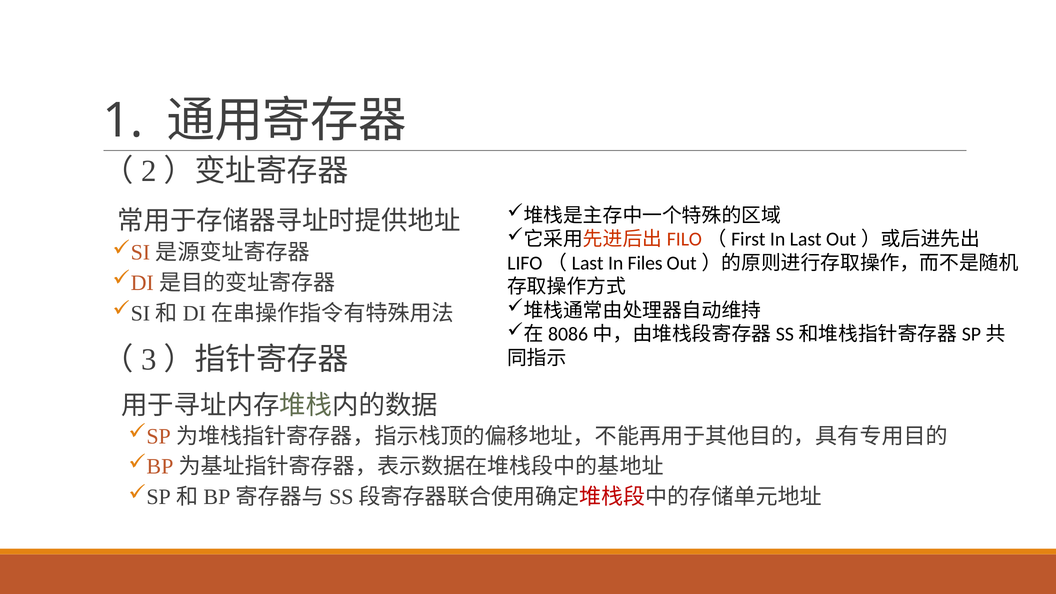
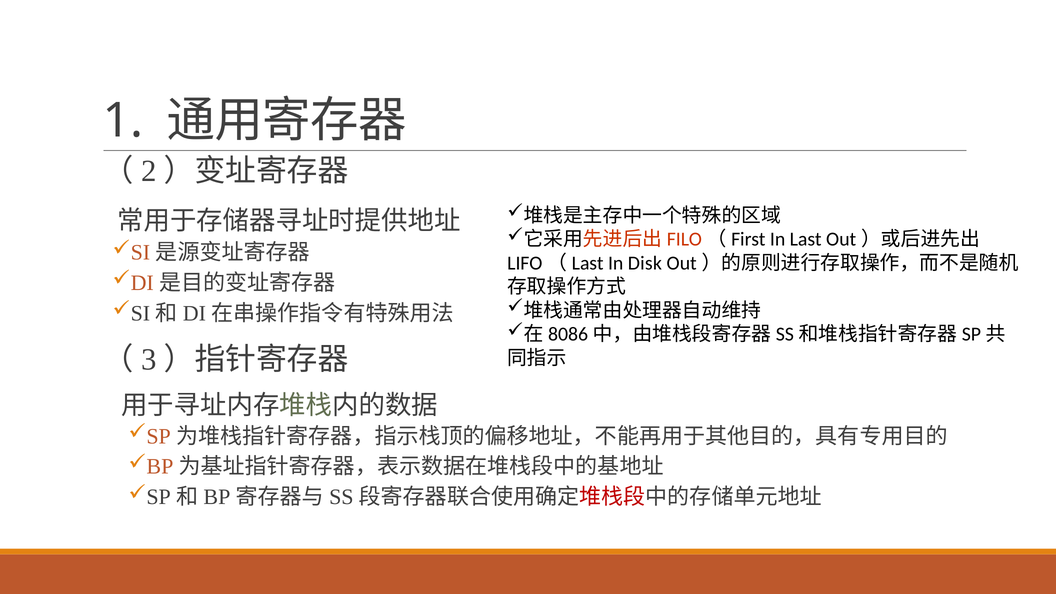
Files: Files -> Disk
